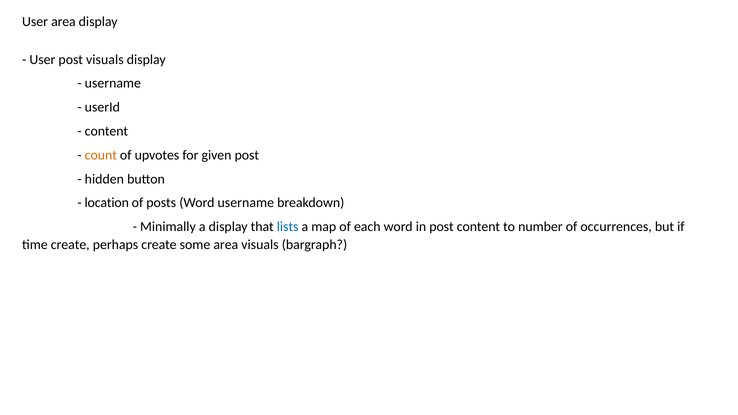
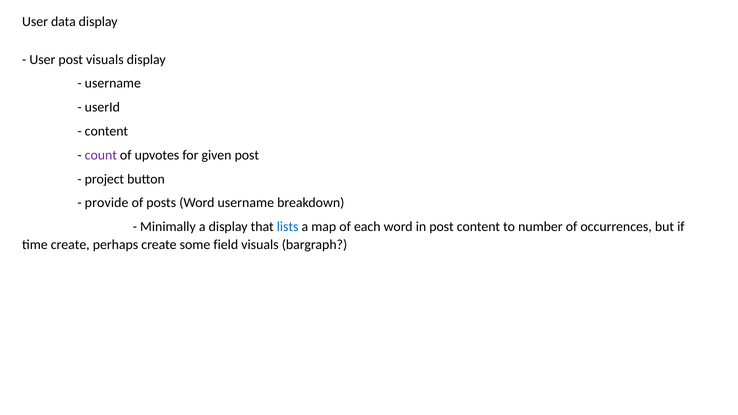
User area: area -> data
count colour: orange -> purple
hidden: hidden -> project
location: location -> provide
some area: area -> field
